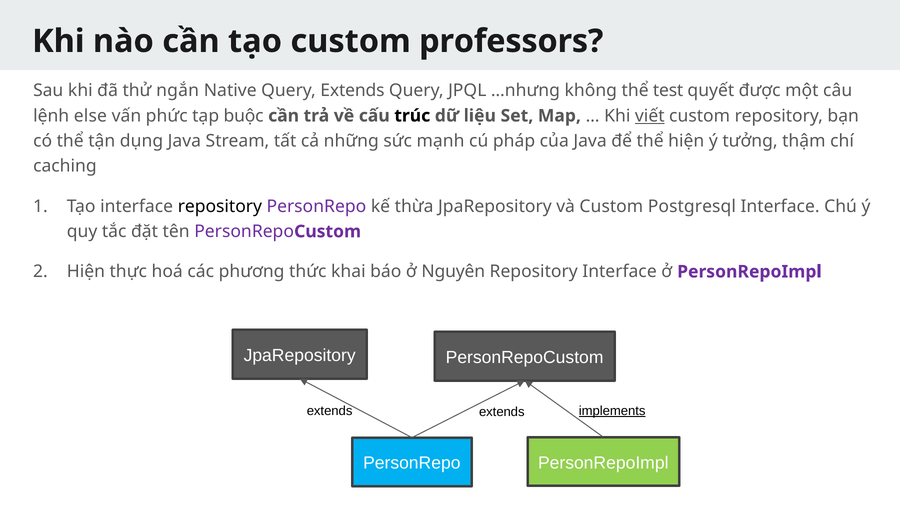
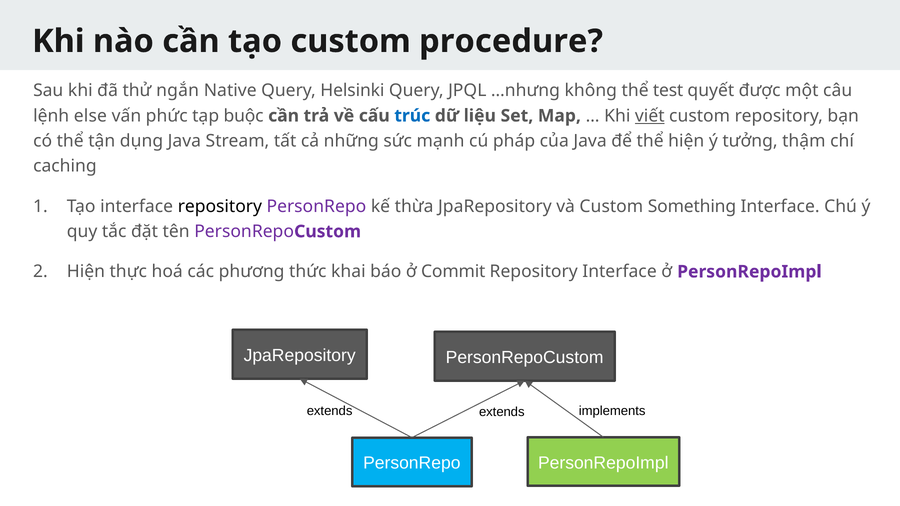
professors: professors -> procedure
Query Extends: Extends -> Helsinki
trúc colour: black -> blue
Postgresql: Postgresql -> Something
Nguyên: Nguyên -> Commit
implements underline: present -> none
